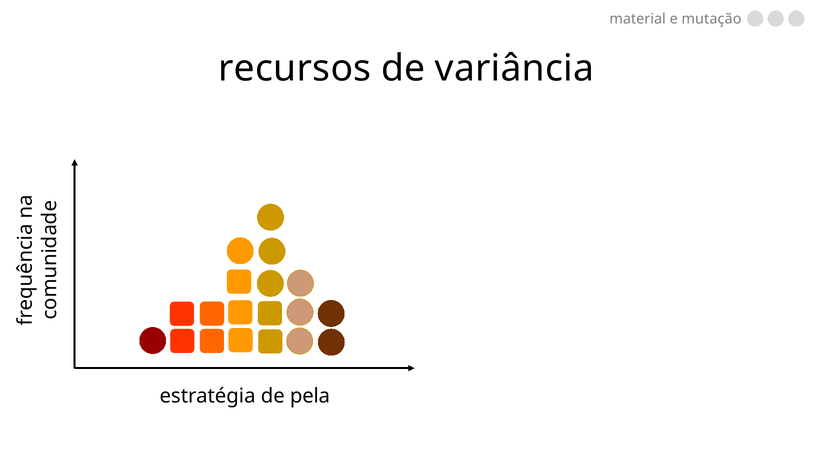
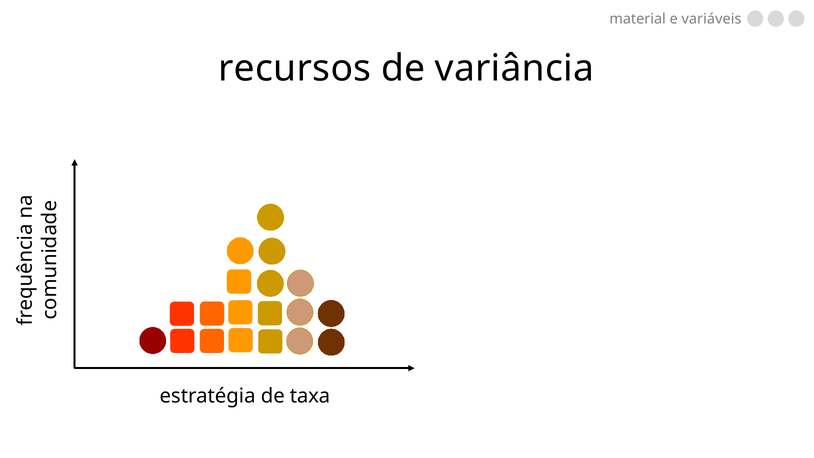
mutação: mutação -> variáveis
pela: pela -> taxa
